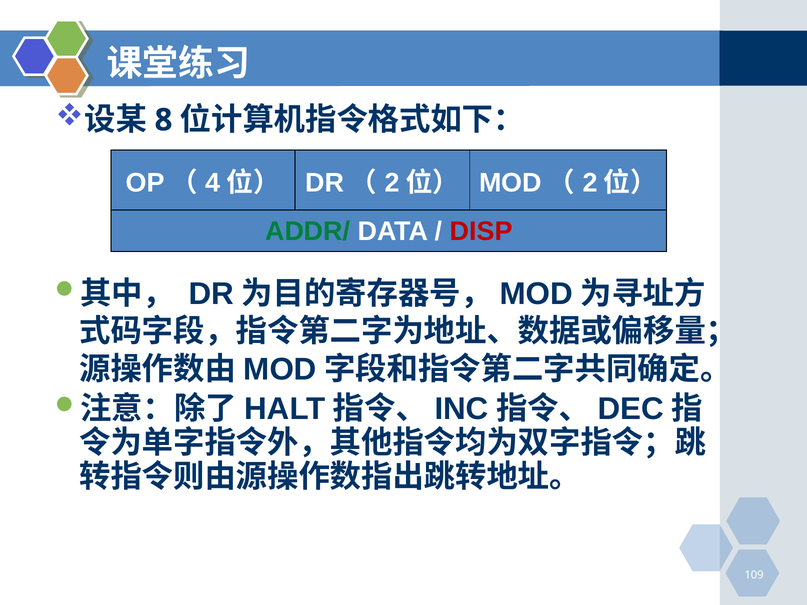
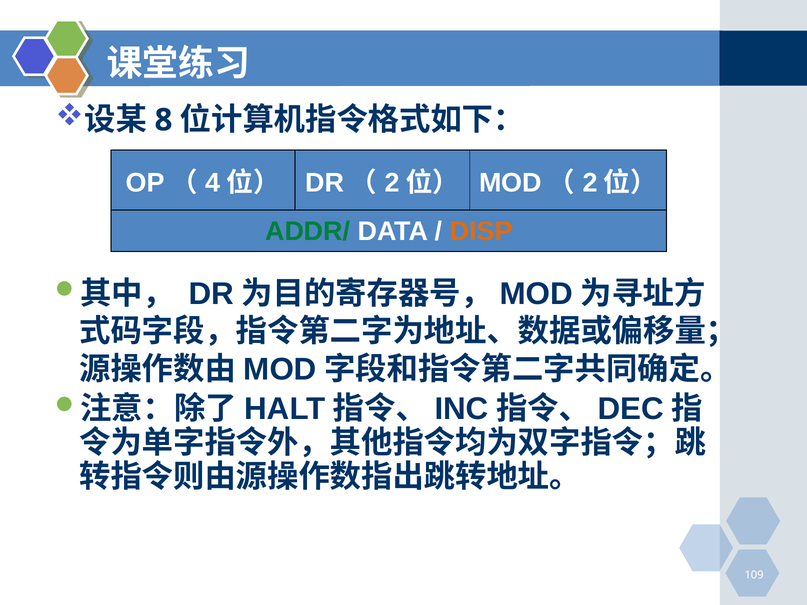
DISP colour: red -> orange
